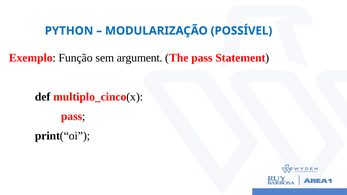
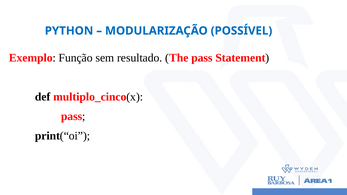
argument: argument -> resultado
